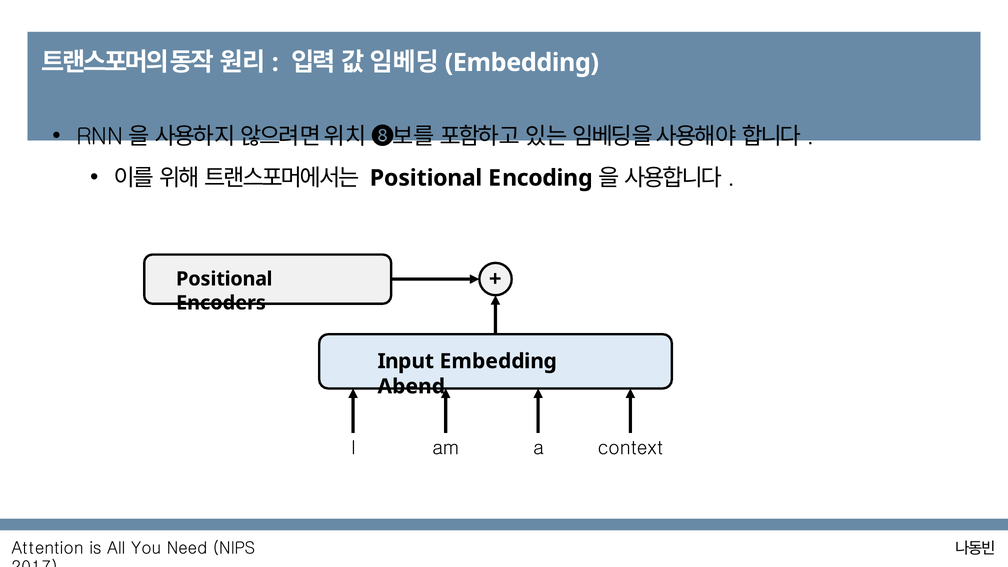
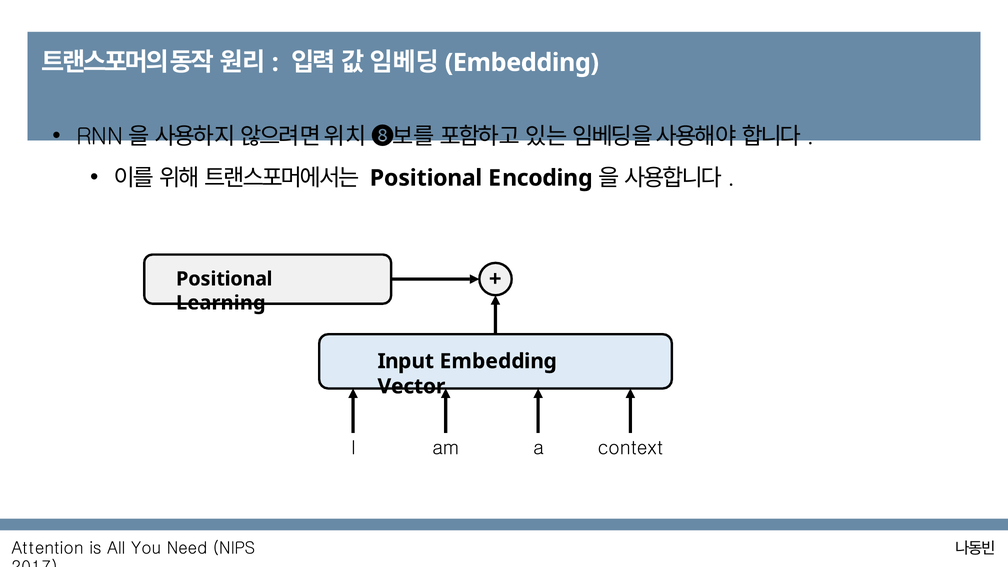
Encoders: Encoders -> Learning
Abend: Abend -> Vector
